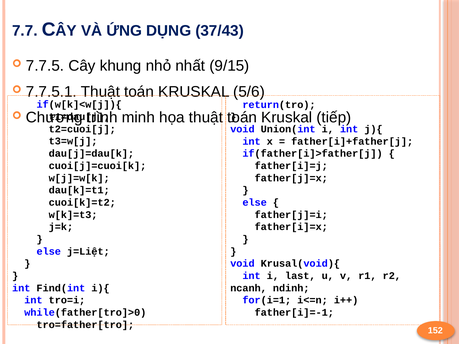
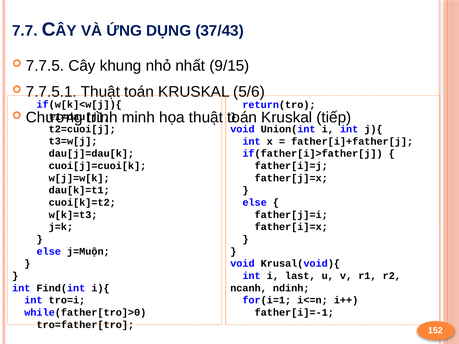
j=Liệt: j=Liệt -> j=Muộn
